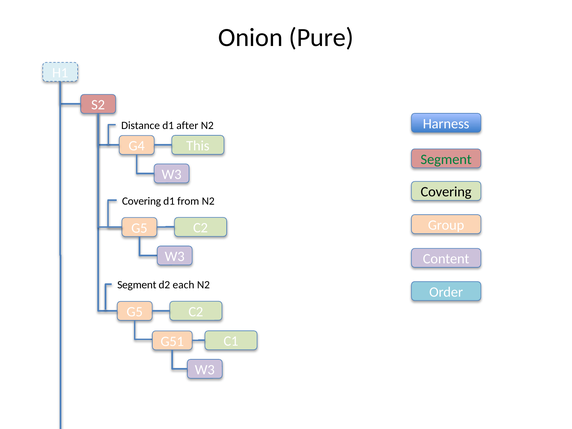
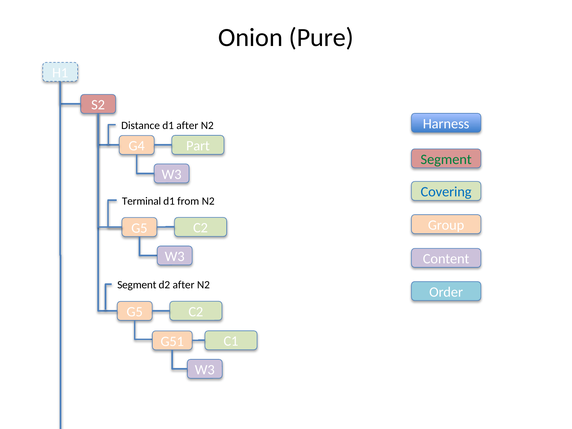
This: This -> Part
Covering at (446, 192) colour: black -> blue
Covering at (142, 201): Covering -> Terminal
d2 each: each -> after
